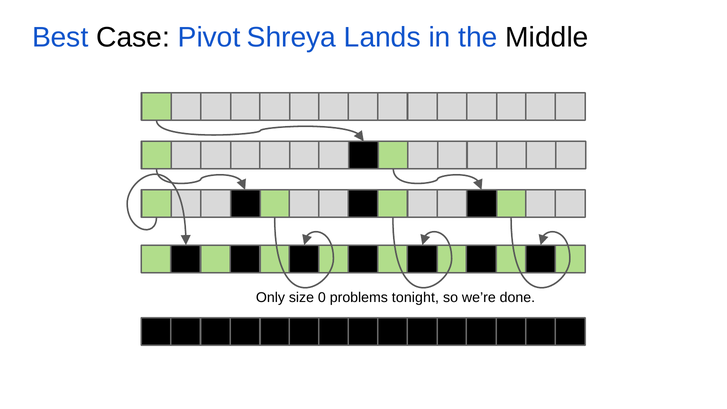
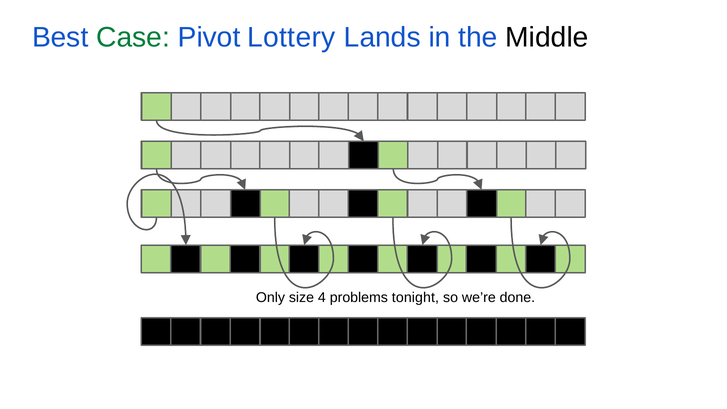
Case colour: black -> green
Shreya: Shreya -> Lottery
0: 0 -> 4
